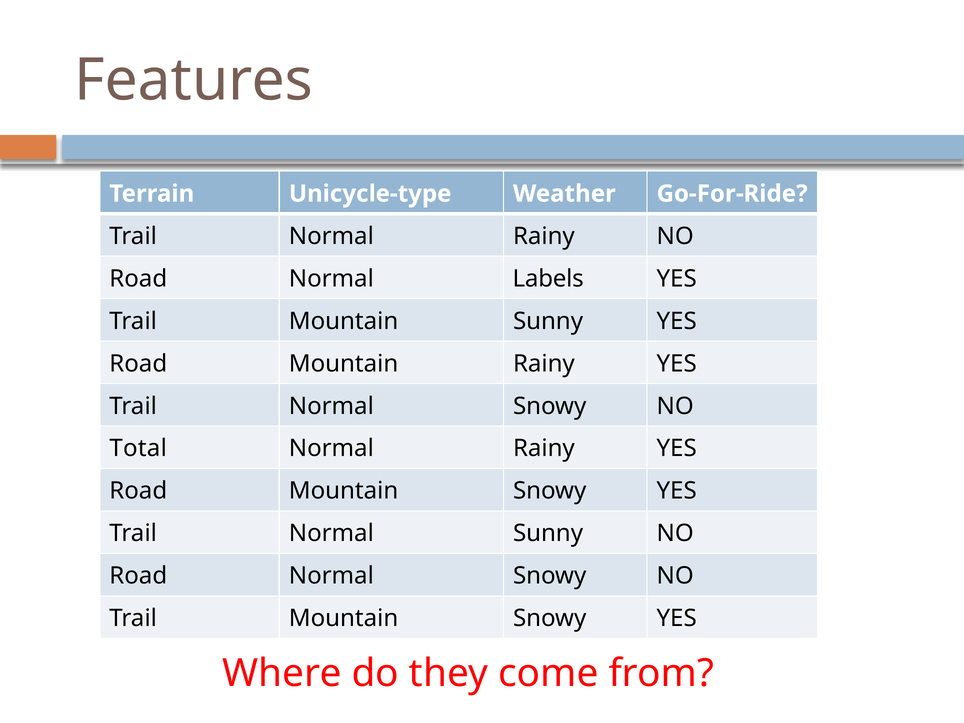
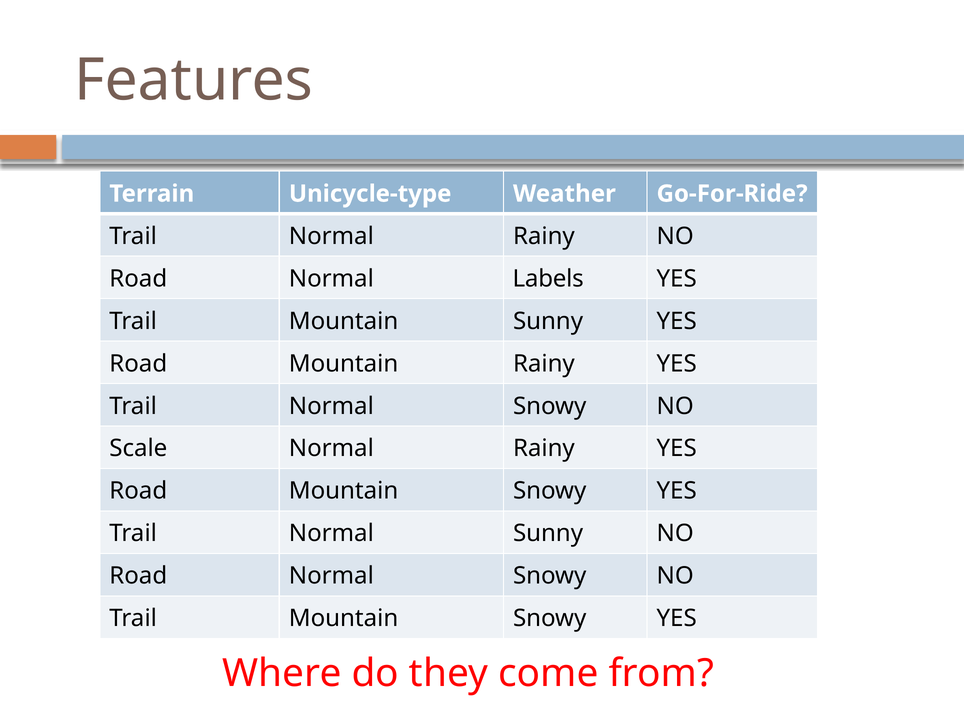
Total: Total -> Scale
